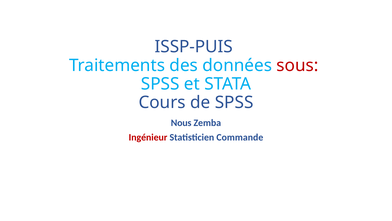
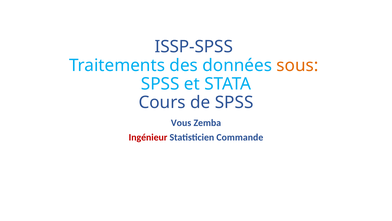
ISSP-PUIS: ISSP-PUIS -> ISSP-SPSS
sous colour: red -> orange
Nous: Nous -> Vous
